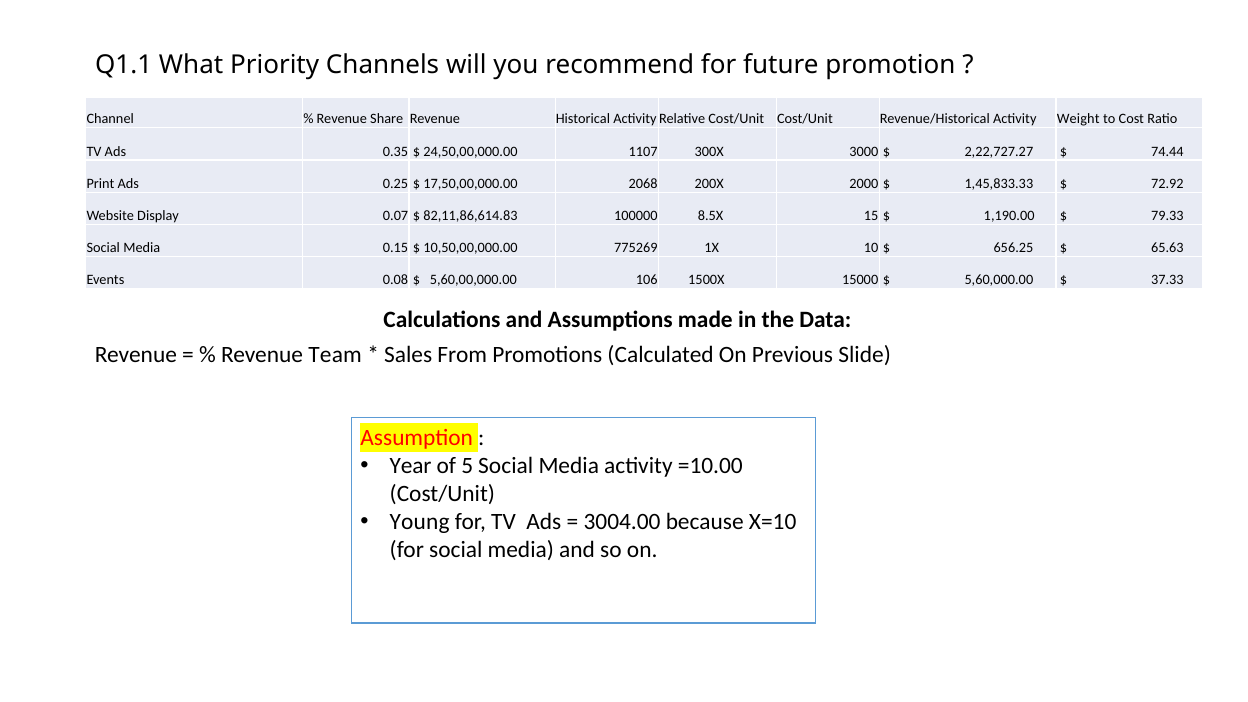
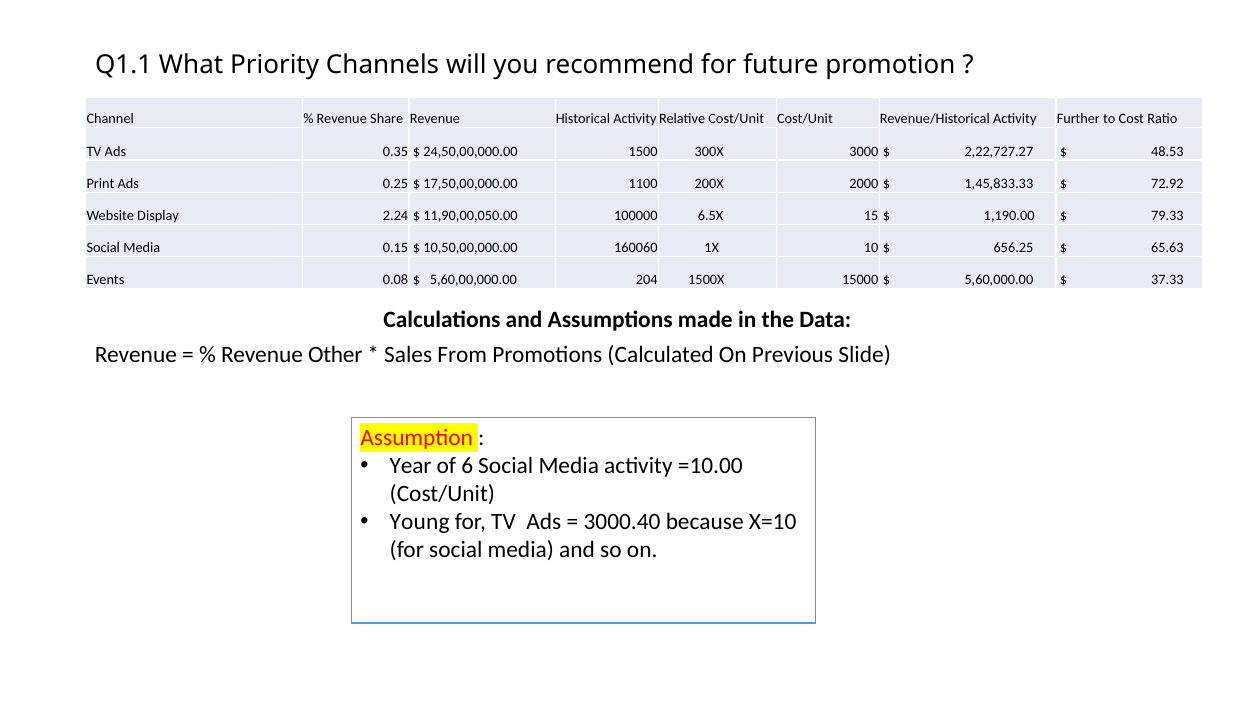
Weight: Weight -> Further
1107: 1107 -> 1500
74.44: 74.44 -> 48.53
2068: 2068 -> 1100
0.07: 0.07 -> 2.24
82,11,86,614.83: 82,11,86,614.83 -> 11,90,00,050.00
8.5X: 8.5X -> 6.5X
775269: 775269 -> 160060
106: 106 -> 204
Team: Team -> Other
5: 5 -> 6
3004.00: 3004.00 -> 3000.40
